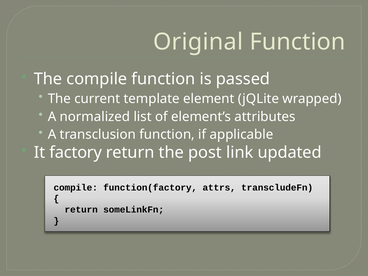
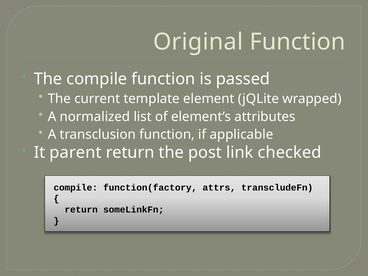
factory: factory -> parent
updated: updated -> checked
